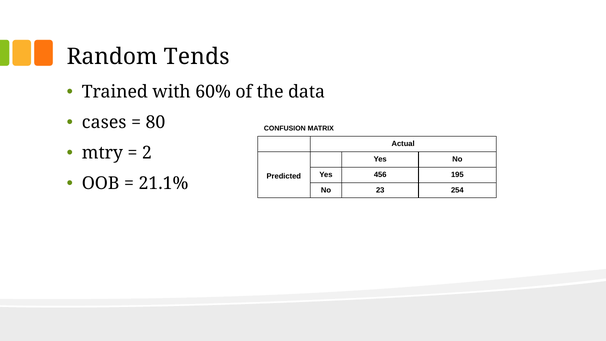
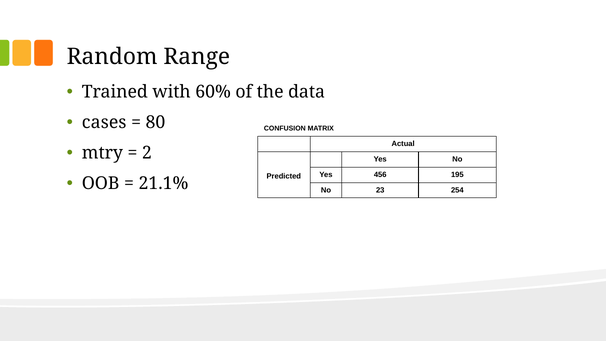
Tends: Tends -> Range
